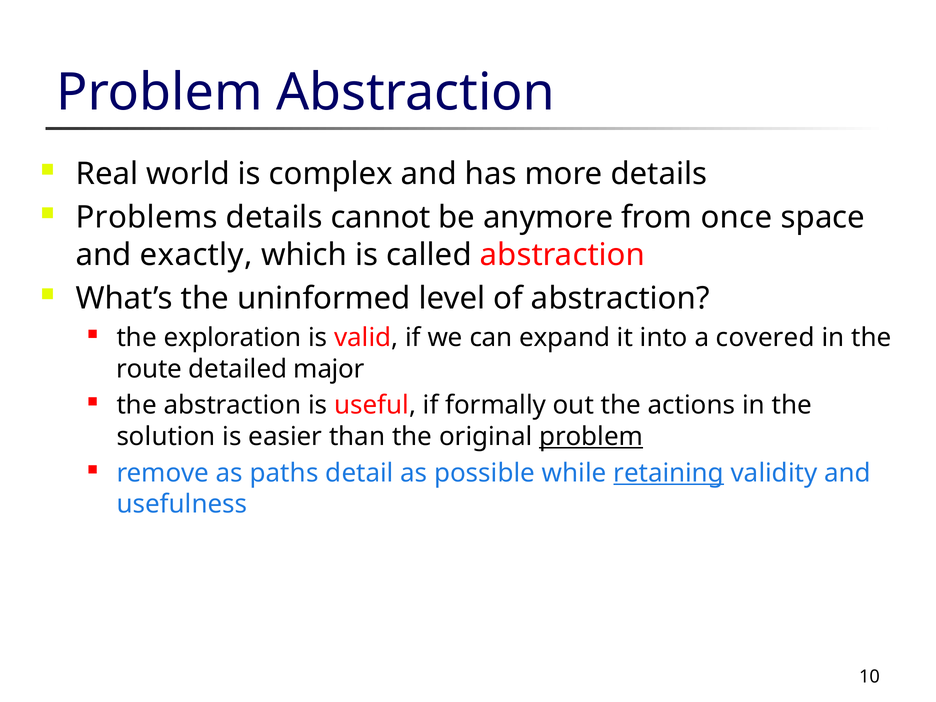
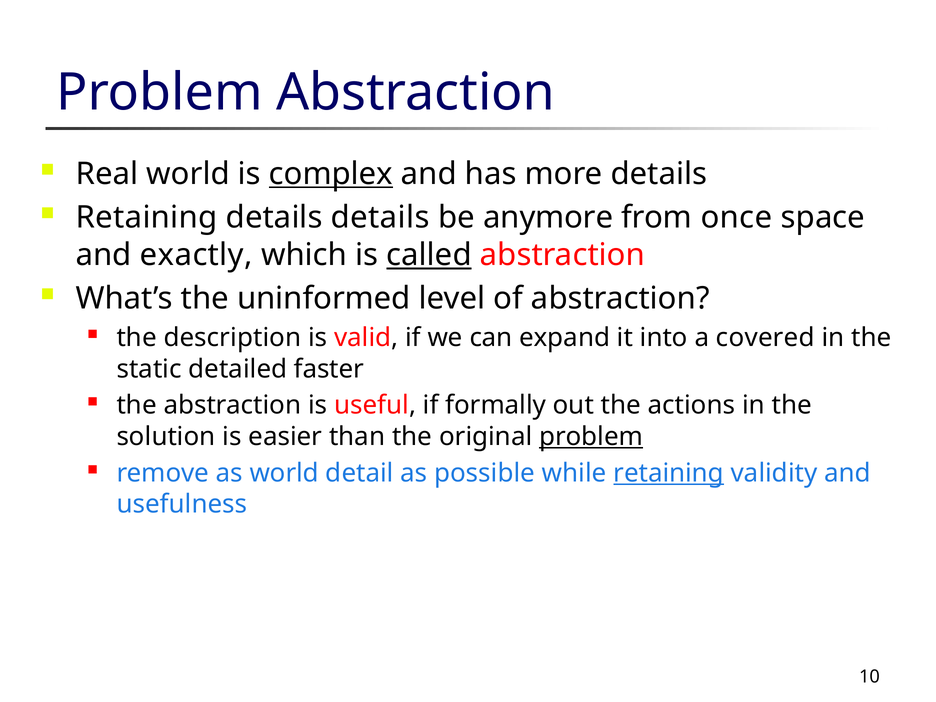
complex underline: none -> present
Problems at (147, 217): Problems -> Retaining
details cannot: cannot -> details
called underline: none -> present
exploration: exploration -> description
route: route -> static
major: major -> faster
as paths: paths -> world
